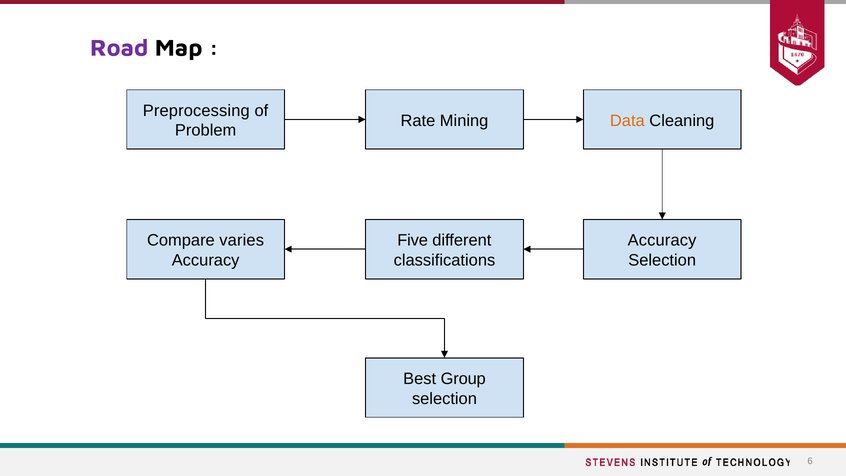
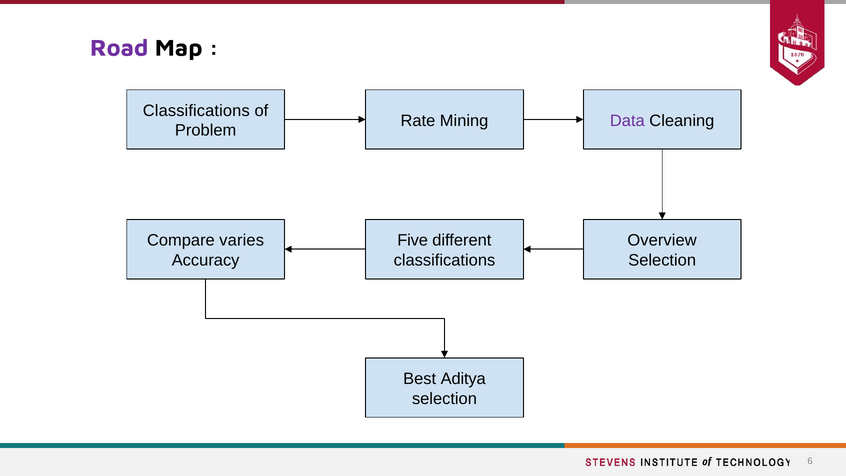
Preprocessing at (196, 111): Preprocessing -> Classifications
Data colour: orange -> purple
Accuracy at (662, 240): Accuracy -> Overview
Group: Group -> Aditya
